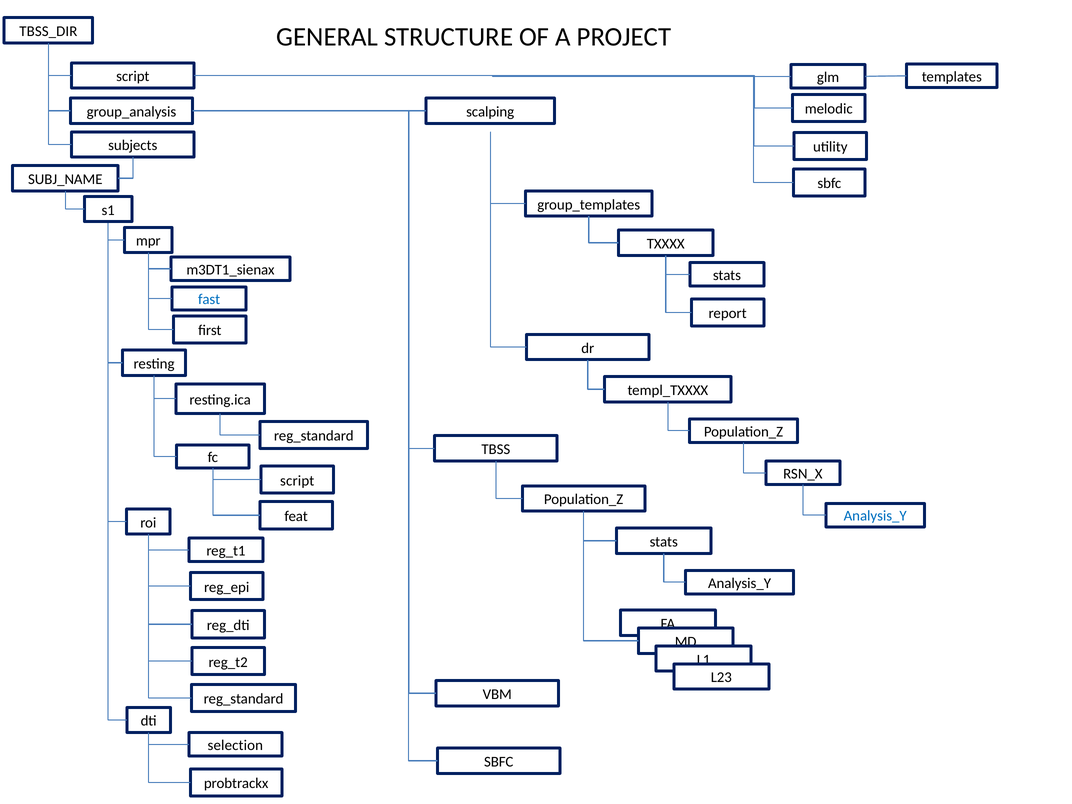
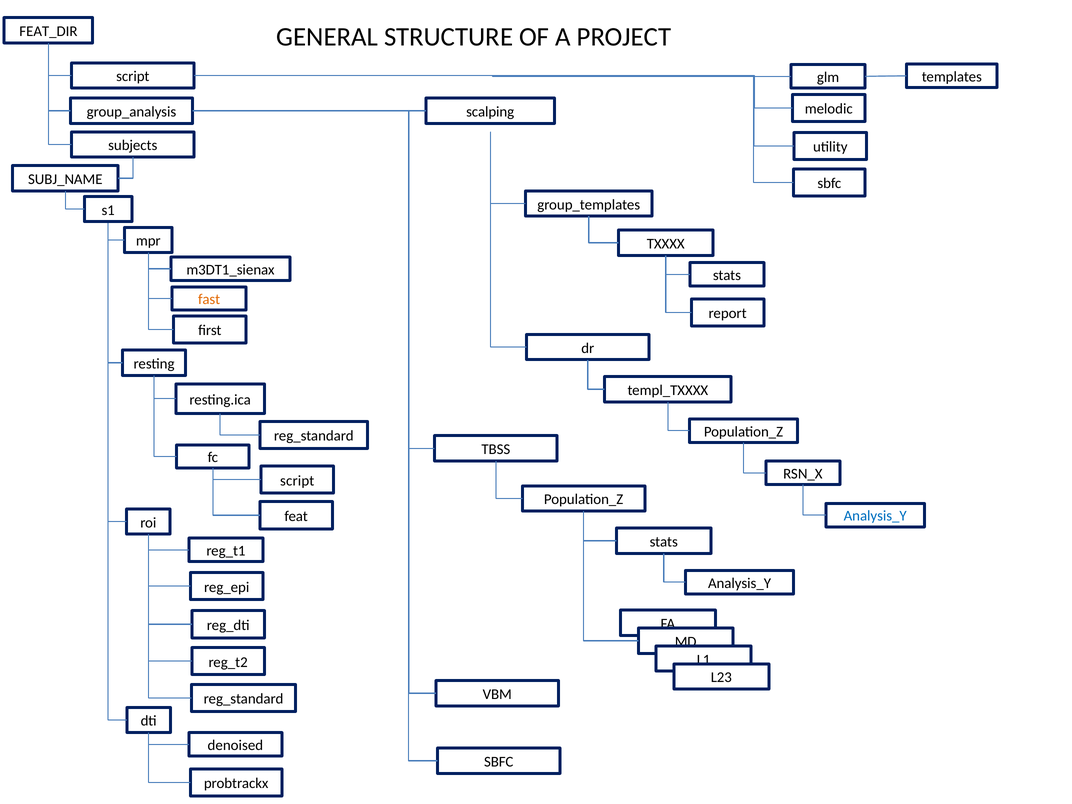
TBSS_DIR: TBSS_DIR -> FEAT_DIR
fast colour: blue -> orange
selection: selection -> denoised
